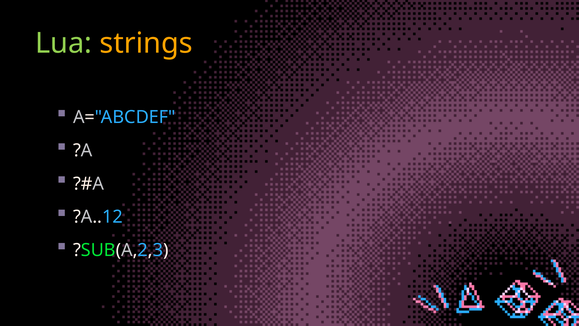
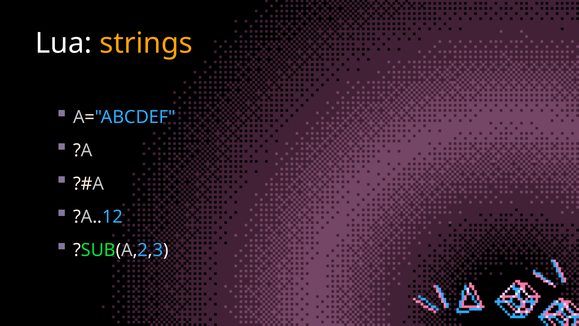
Lua colour: light green -> white
